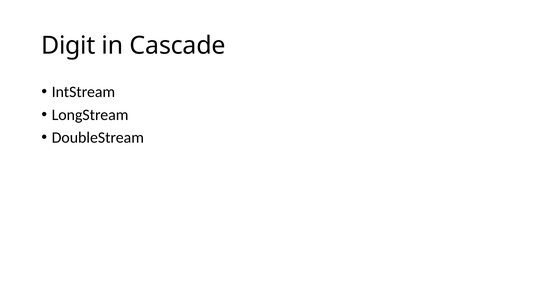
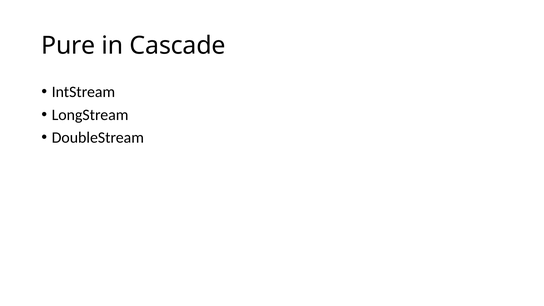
Digit: Digit -> Pure
